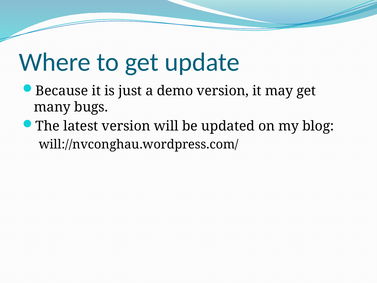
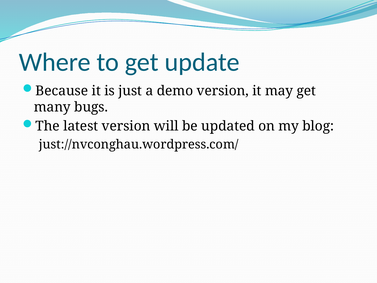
will://nvconghau.wordpress.com/: will://nvconghau.wordpress.com/ -> just://nvconghau.wordpress.com/
